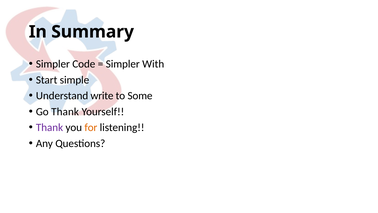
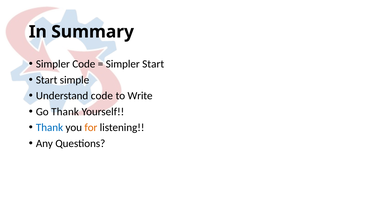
Simpler With: With -> Start
Understand write: write -> code
Some: Some -> Write
Thank at (49, 127) colour: purple -> blue
